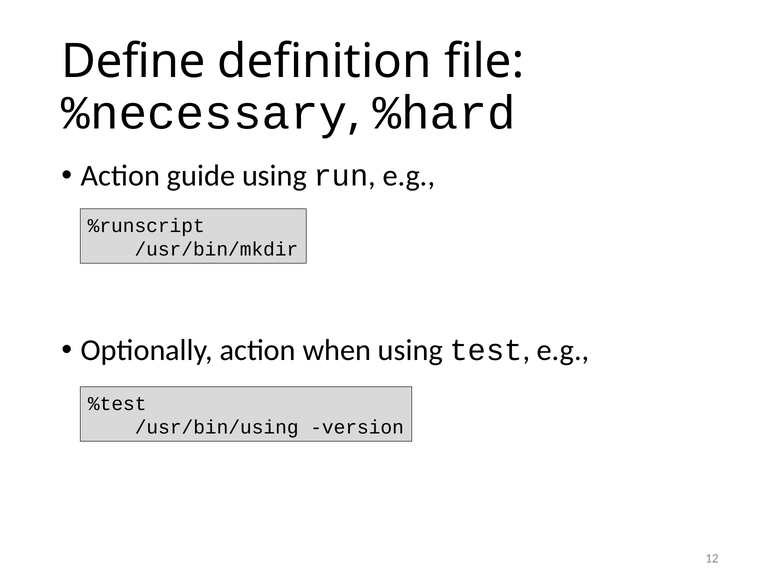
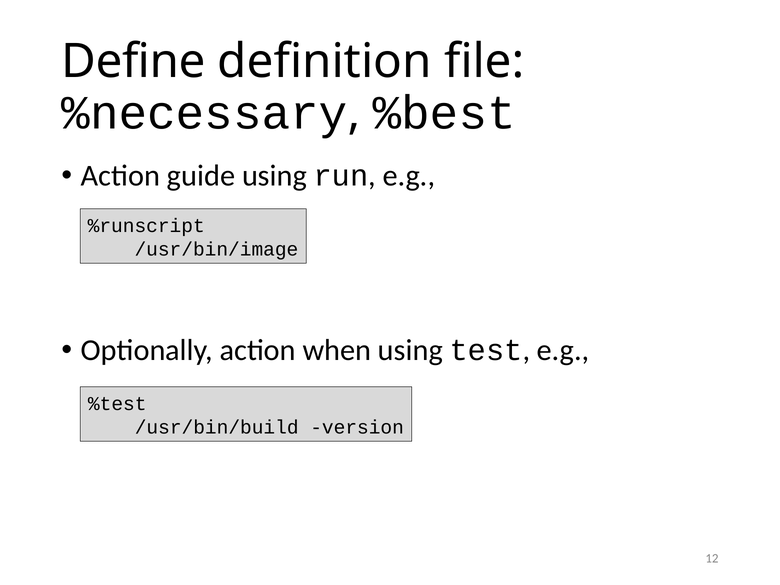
%hard: %hard -> %best
/usr/bin/mkdir: /usr/bin/mkdir -> /usr/bin/image
/usr/bin/using: /usr/bin/using -> /usr/bin/build
